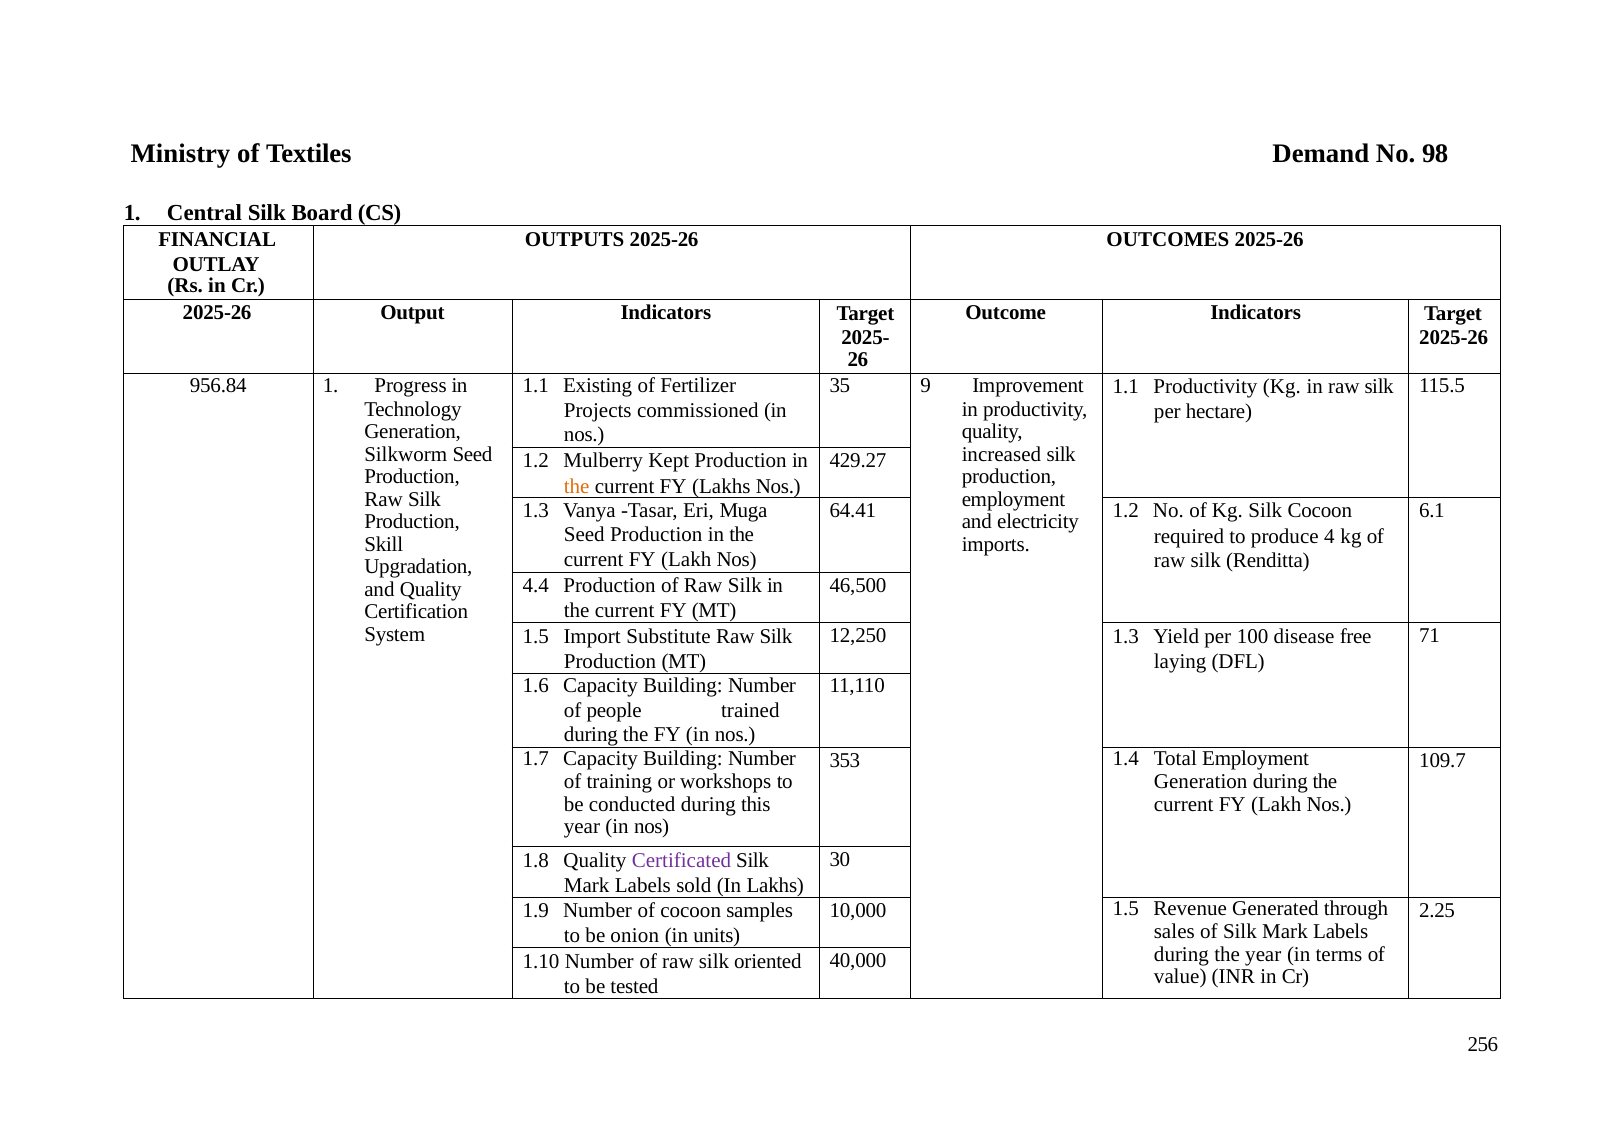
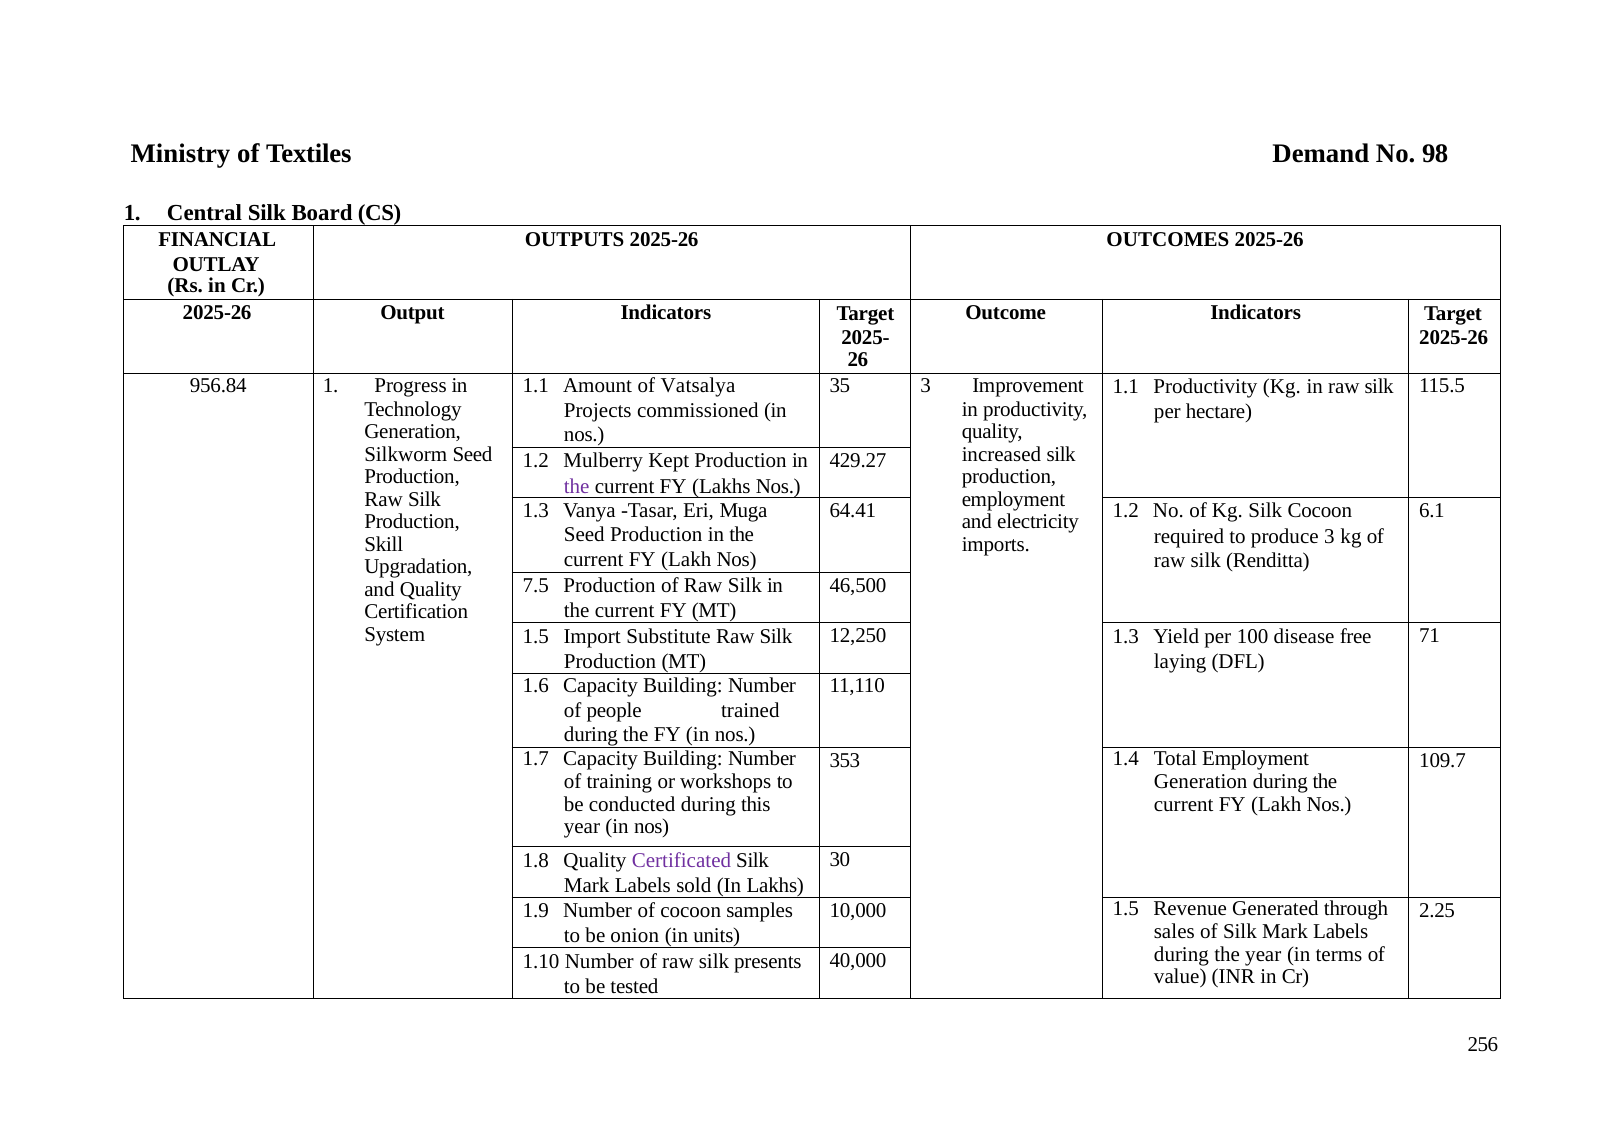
Existing: Existing -> Amount
Fertilizer: Fertilizer -> Vatsalya
35 9: 9 -> 3
the at (577, 486) colour: orange -> purple
produce 4: 4 -> 3
4.4: 4.4 -> 7.5
oriented: oriented -> presents
